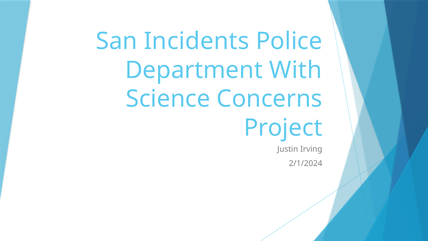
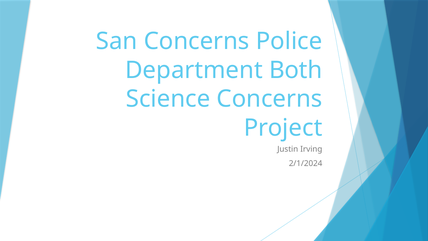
San Incidents: Incidents -> Concerns
With: With -> Both
